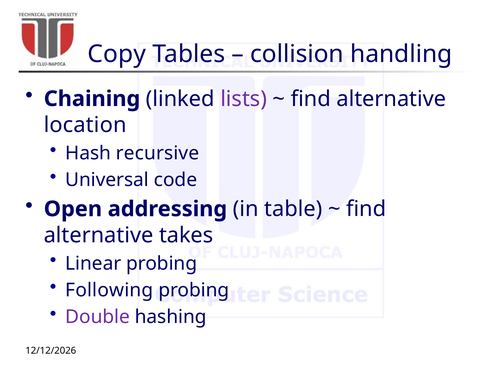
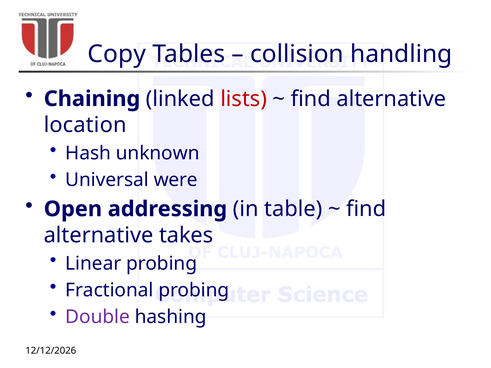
lists colour: purple -> red
recursive: recursive -> unknown
code: code -> were
Following: Following -> Fractional
